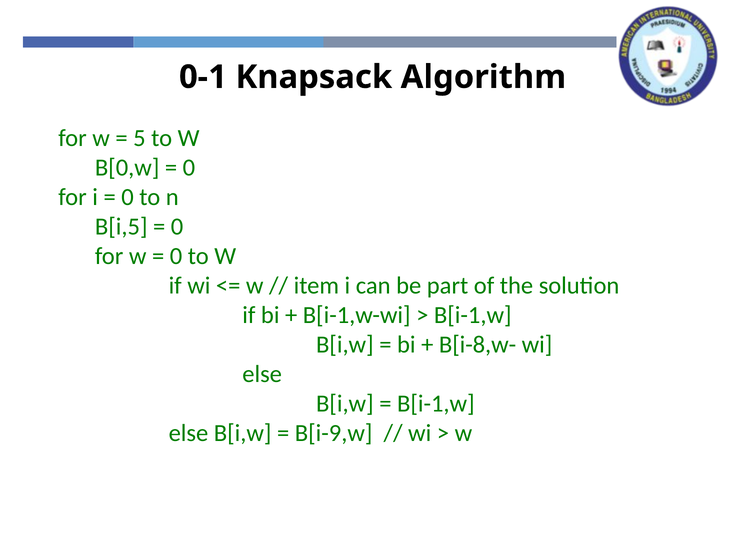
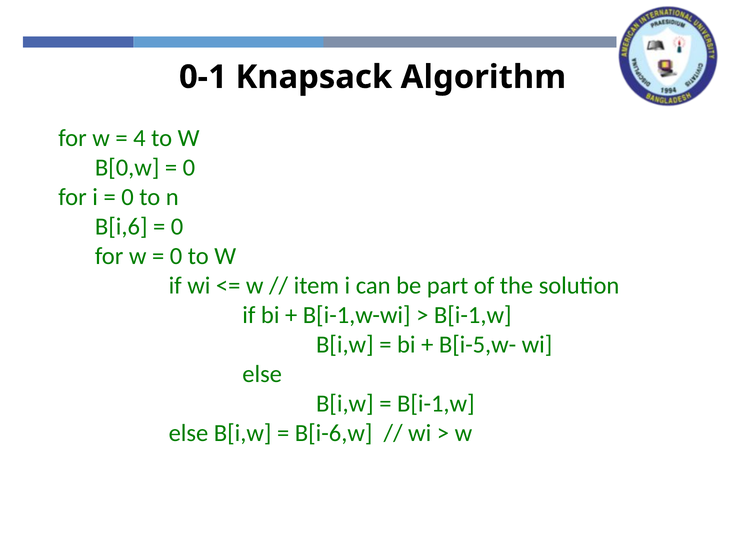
5: 5 -> 4
B[i,5: B[i,5 -> B[i,6
B[i-8,w-: B[i-8,w- -> B[i-5,w-
B[i-9,w: B[i-9,w -> B[i-6,w
